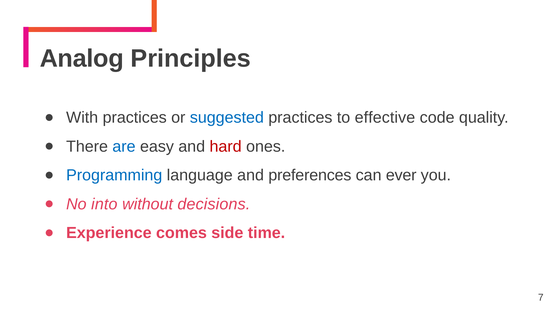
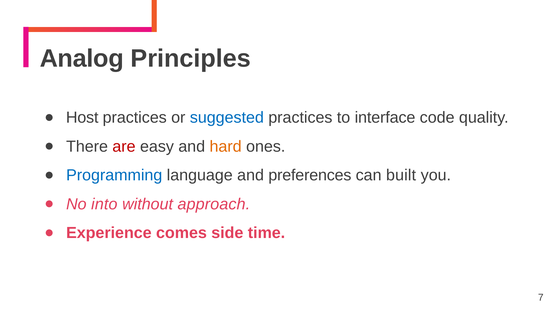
With: With -> Host
effective: effective -> interface
are colour: blue -> red
hard colour: red -> orange
ever: ever -> built
decisions: decisions -> approach
